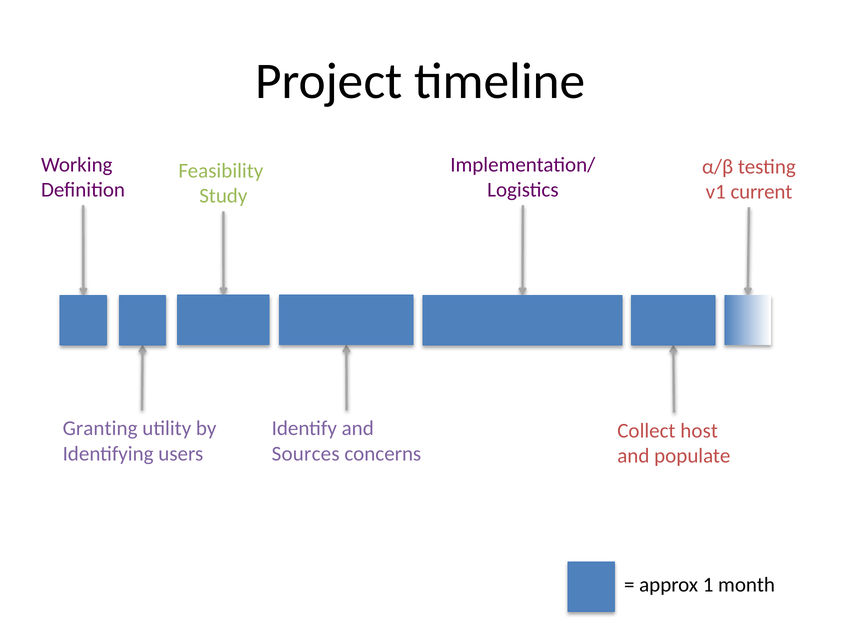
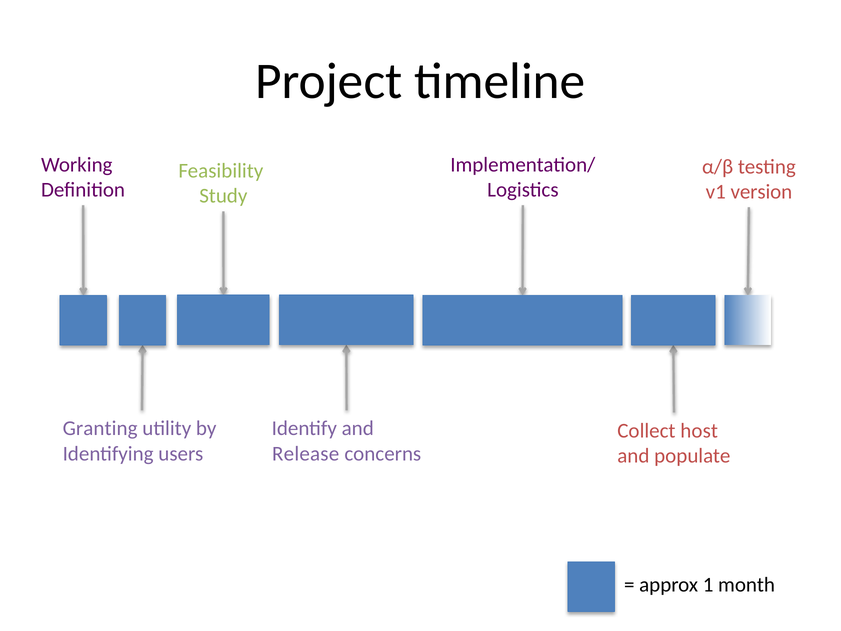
current: current -> version
Sources: Sources -> Release
